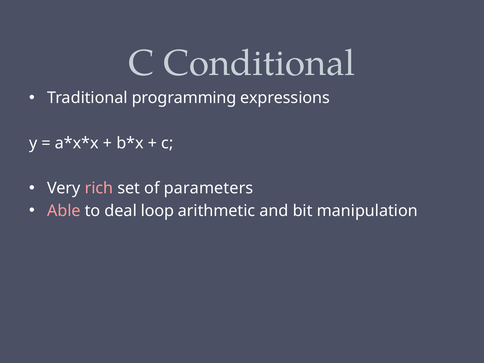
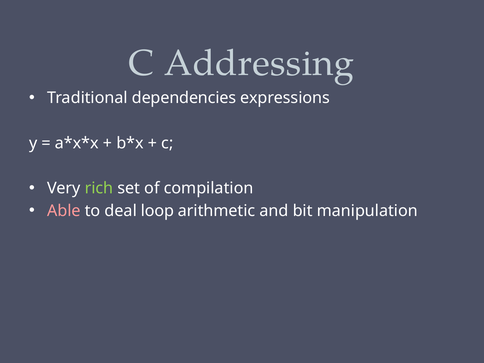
Conditional: Conditional -> Addressing
programming: programming -> dependencies
rich colour: pink -> light green
parameters: parameters -> compilation
